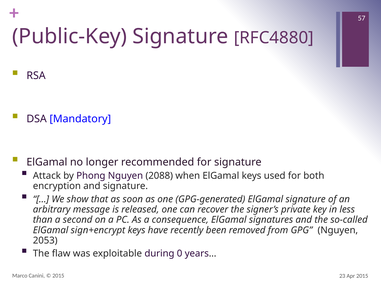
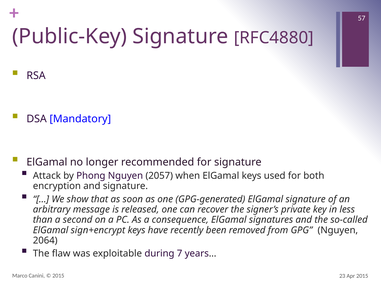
2088: 2088 -> 2057
2053: 2053 -> 2064
0: 0 -> 7
